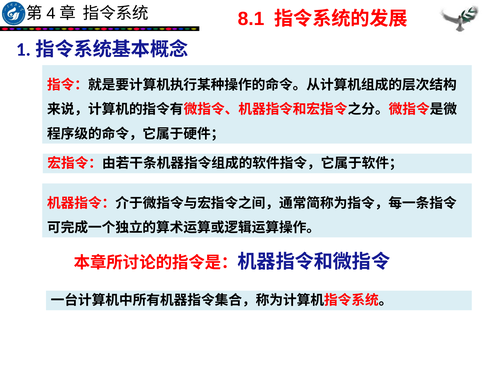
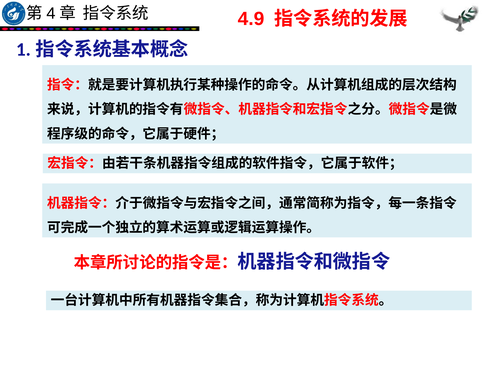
8.1: 8.1 -> 4.9
